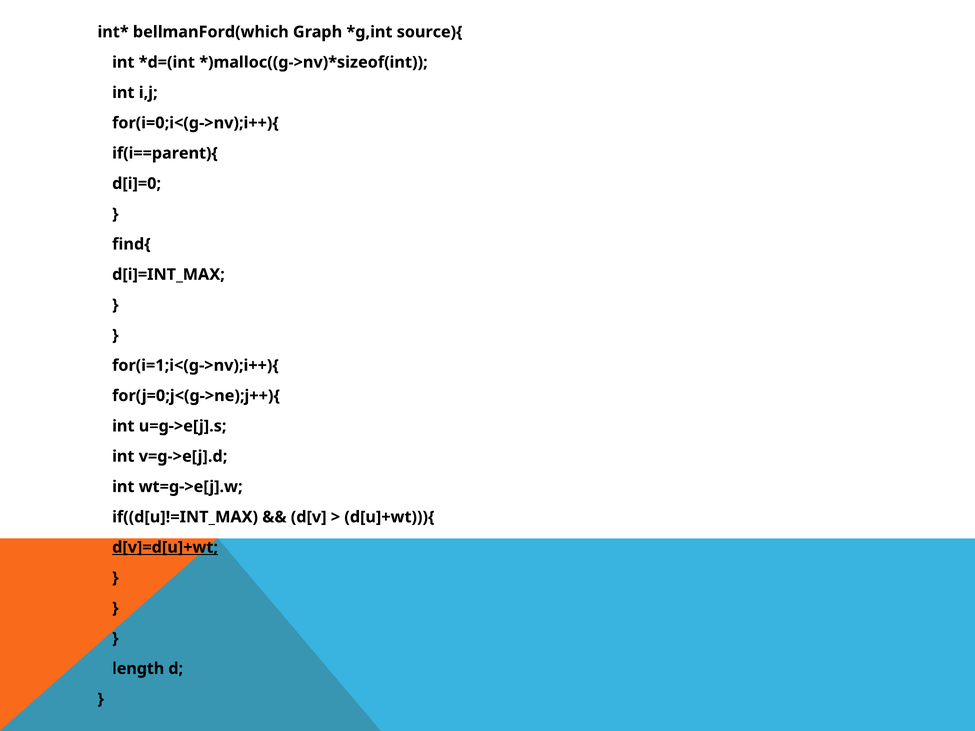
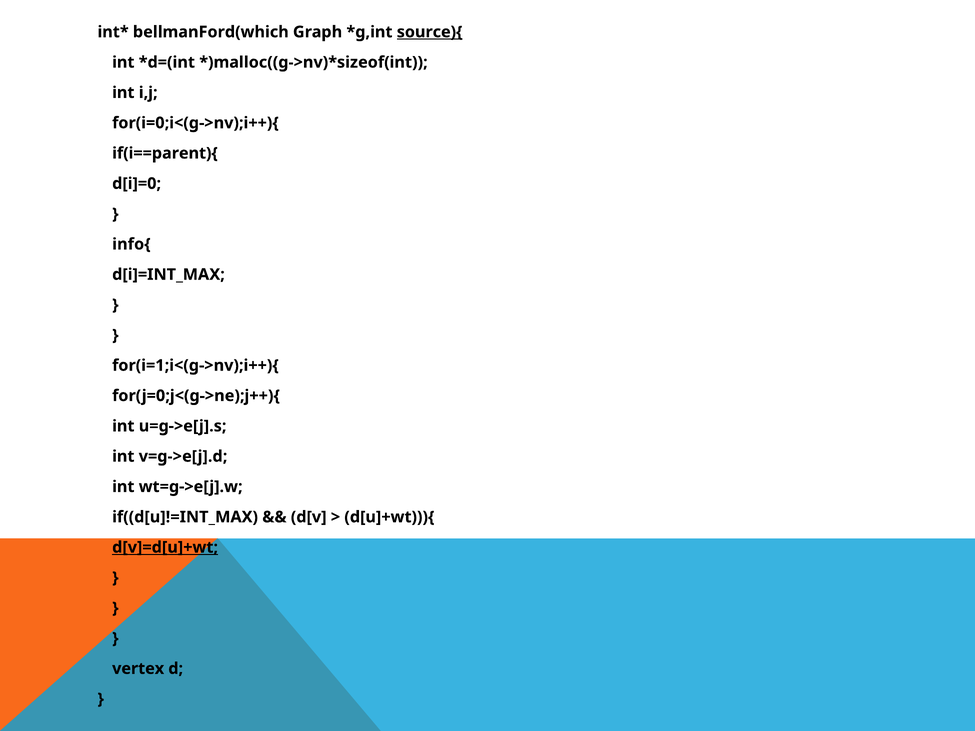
source){ underline: none -> present
find{: find{ -> info{
length: length -> vertex
